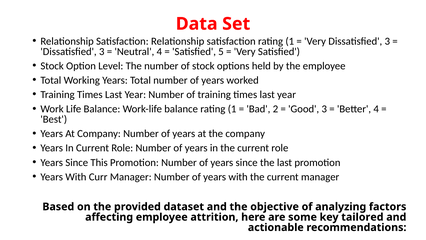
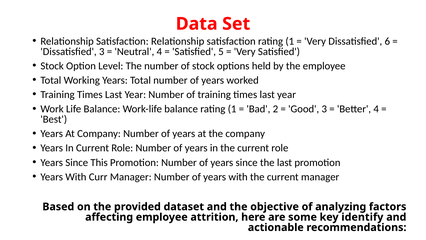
Very Dissatisfied 3: 3 -> 6
tailored: tailored -> identify
